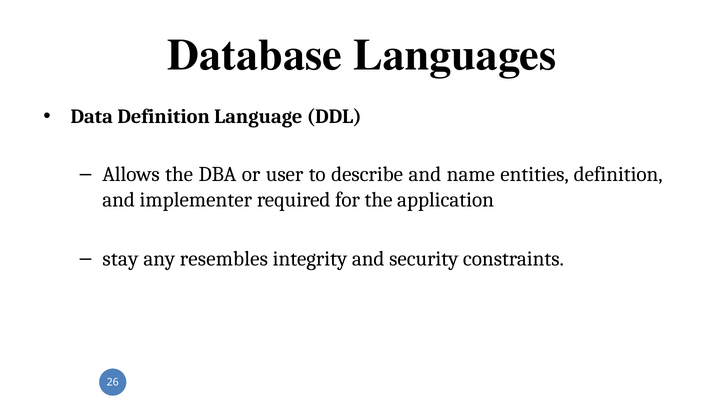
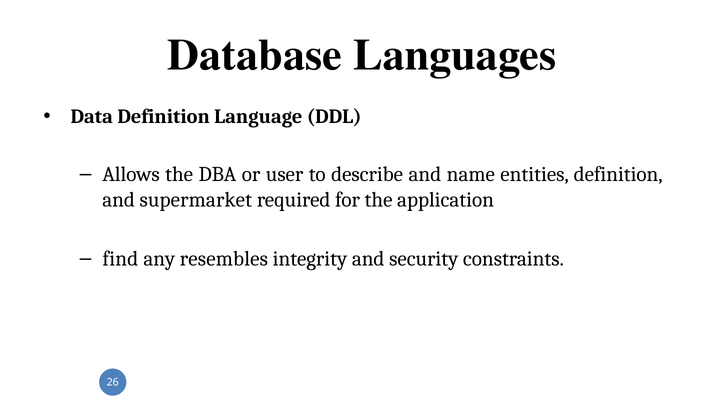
implementer: implementer -> supermarket
stay: stay -> find
